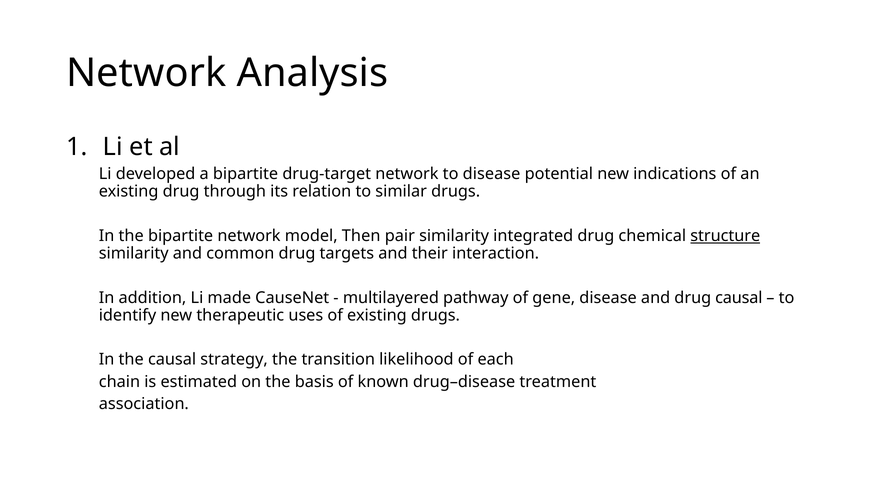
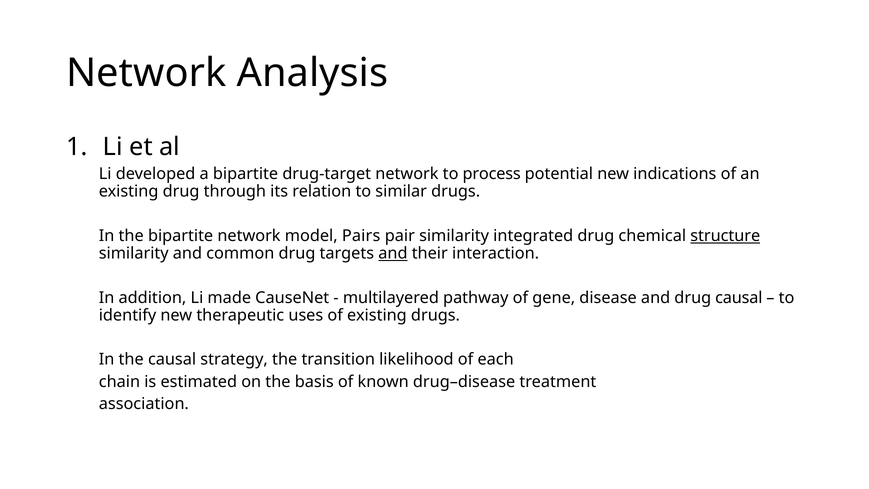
to disease: disease -> process
Then: Then -> Pairs
and at (393, 253) underline: none -> present
